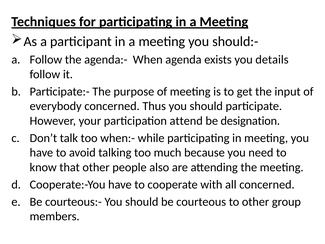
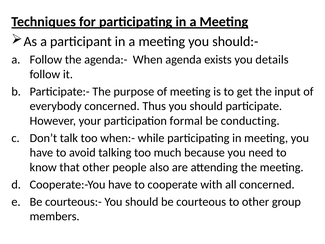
attend: attend -> formal
designation: designation -> conducting
